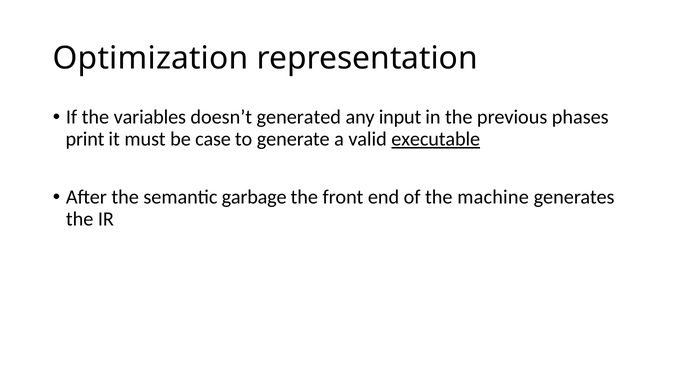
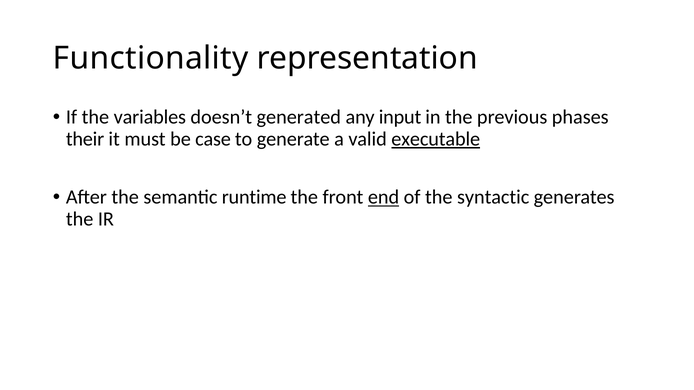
Optimization: Optimization -> Functionality
print: print -> their
garbage: garbage -> runtime
end underline: none -> present
machine: machine -> syntactic
